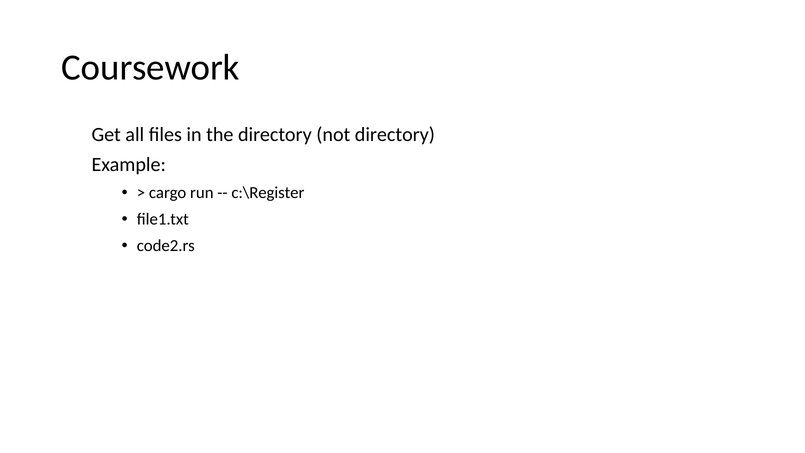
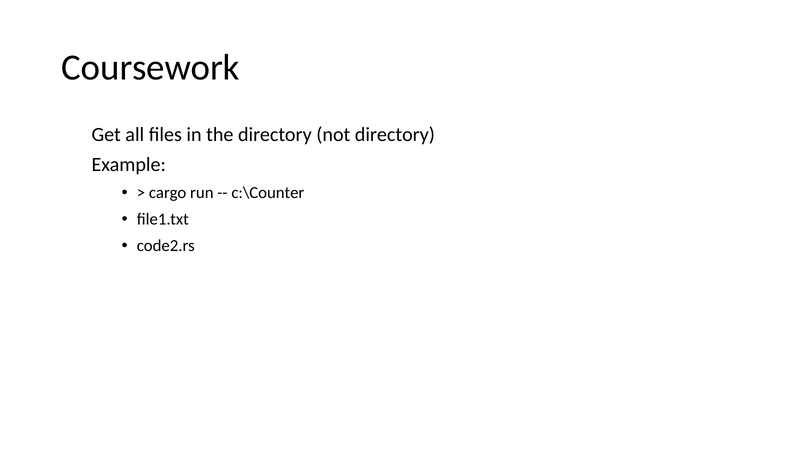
c:\Register: c:\Register -> c:\Counter
